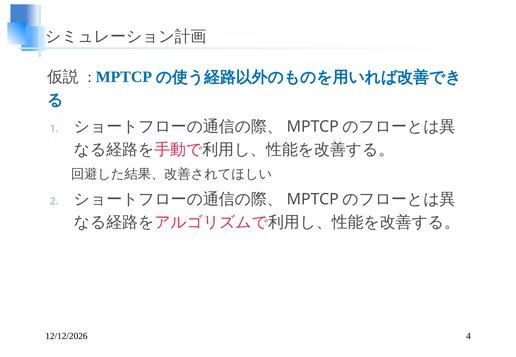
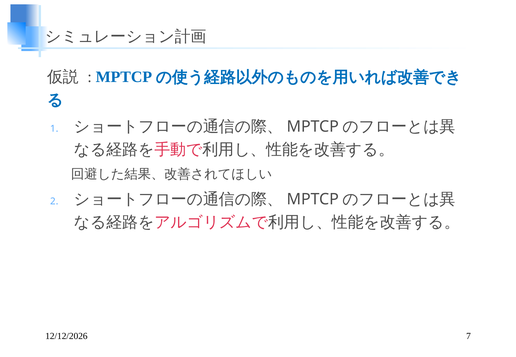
4: 4 -> 7
